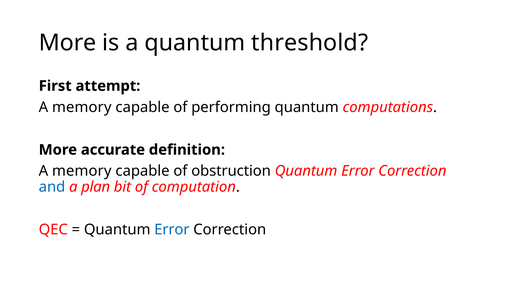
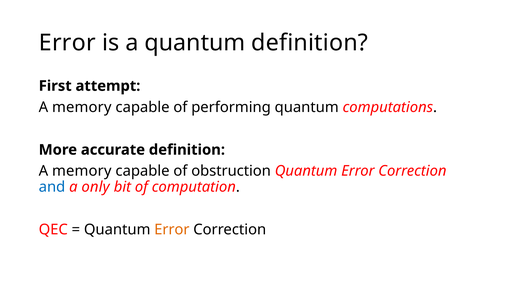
More at (68, 43): More -> Error
quantum threshold: threshold -> definition
plan: plan -> only
Error at (172, 229) colour: blue -> orange
